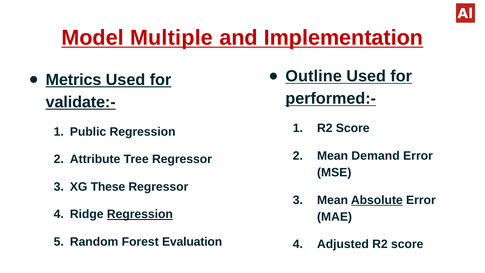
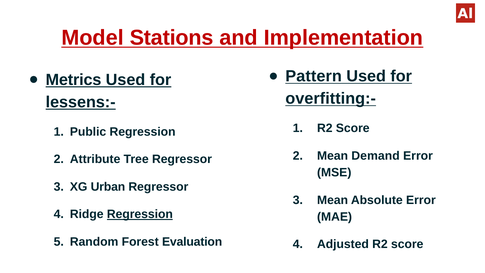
Multiple: Multiple -> Stations
Outline: Outline -> Pattern
performed:-: performed:- -> overfitting:-
validate:-: validate:- -> lessens:-
These: These -> Urban
Absolute underline: present -> none
